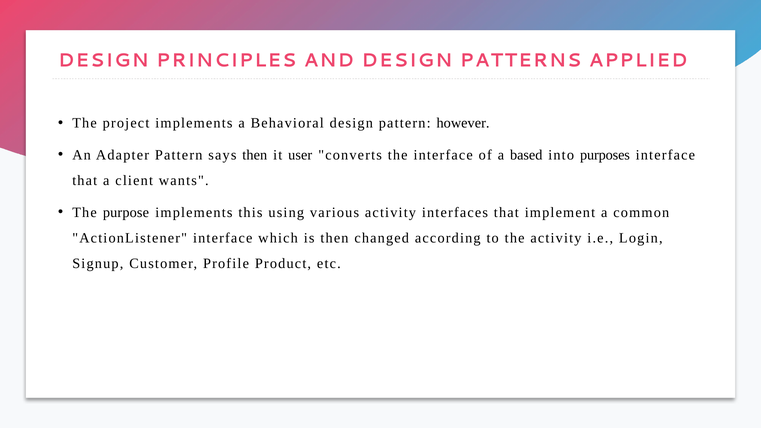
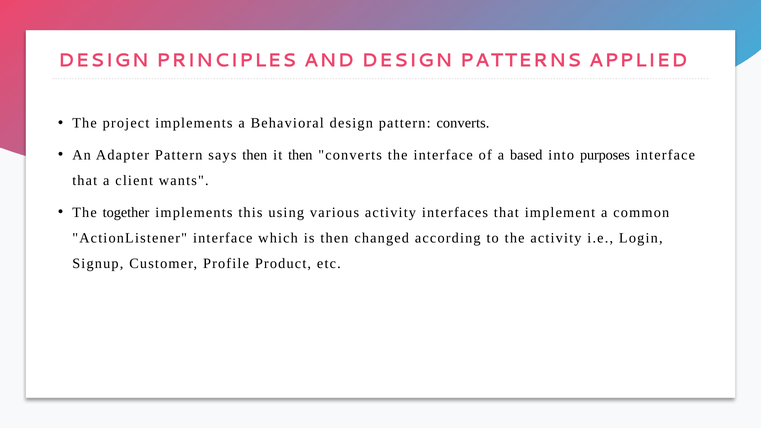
pattern however: however -> converts
it user: user -> then
purpose: purpose -> together
